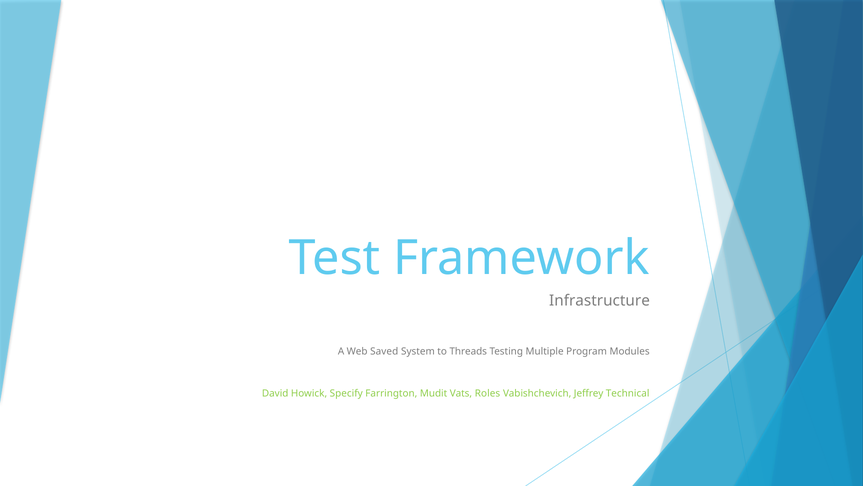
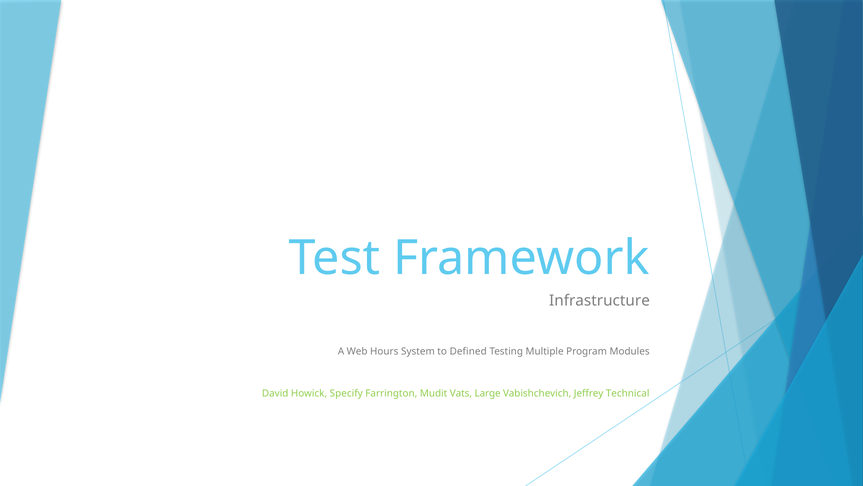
Saved: Saved -> Hours
Threads: Threads -> Defined
Roles: Roles -> Large
